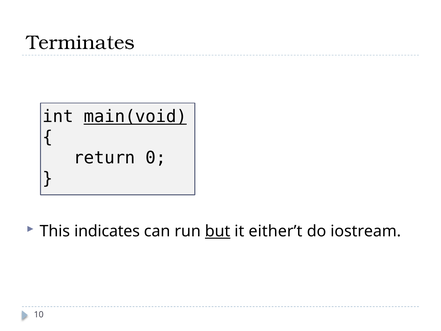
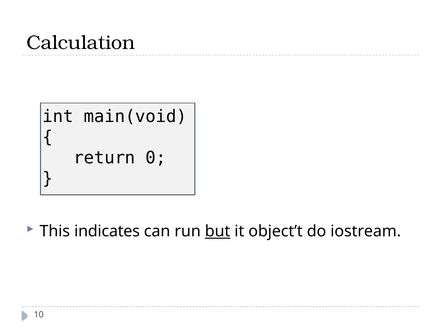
Terminates: Terminates -> Calculation
main(void underline: present -> none
either’t: either’t -> object’t
